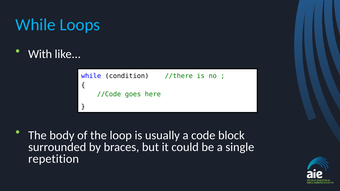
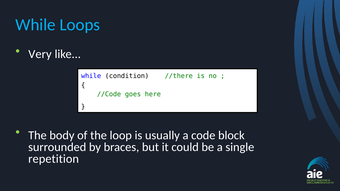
With: With -> Very
